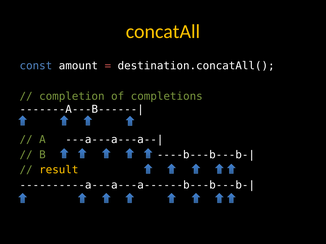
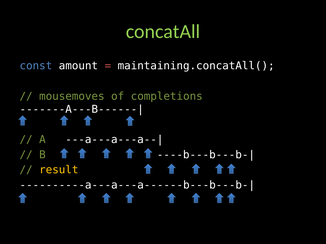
concatAll colour: yellow -> light green
destination.concatAll(: destination.concatAll( -> maintaining.concatAll(
completion: completion -> mousemoves
